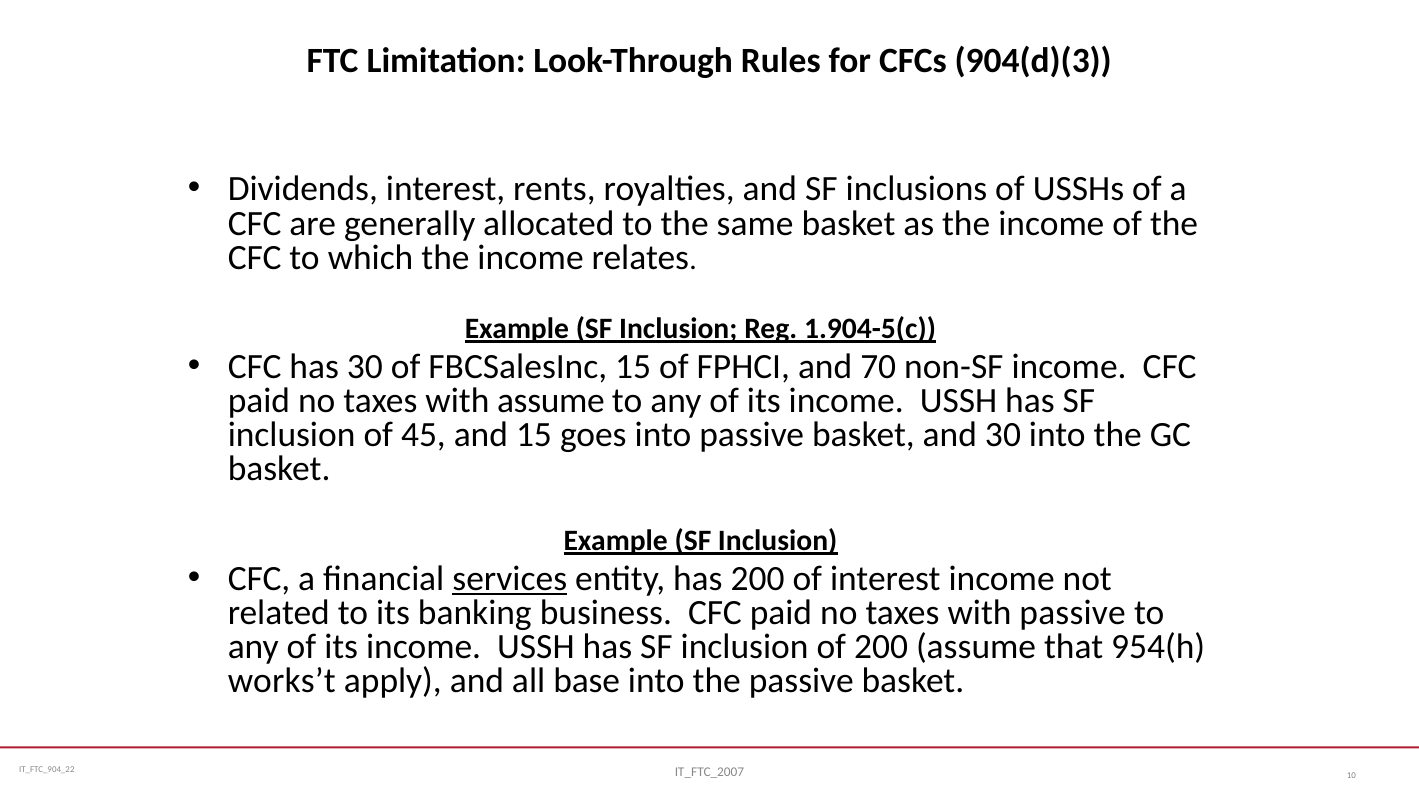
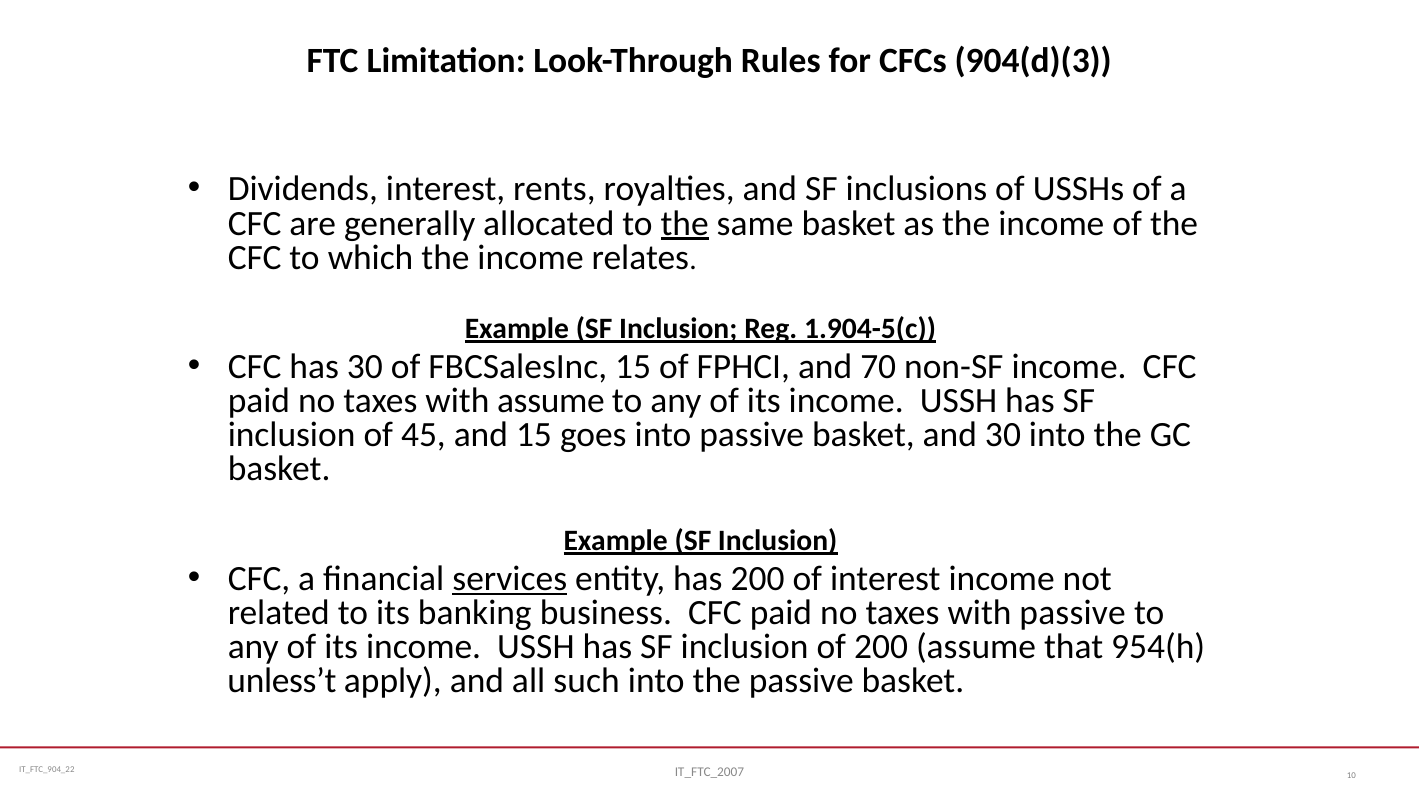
the at (685, 223) underline: none -> present
works’t: works’t -> unless’t
base: base -> such
